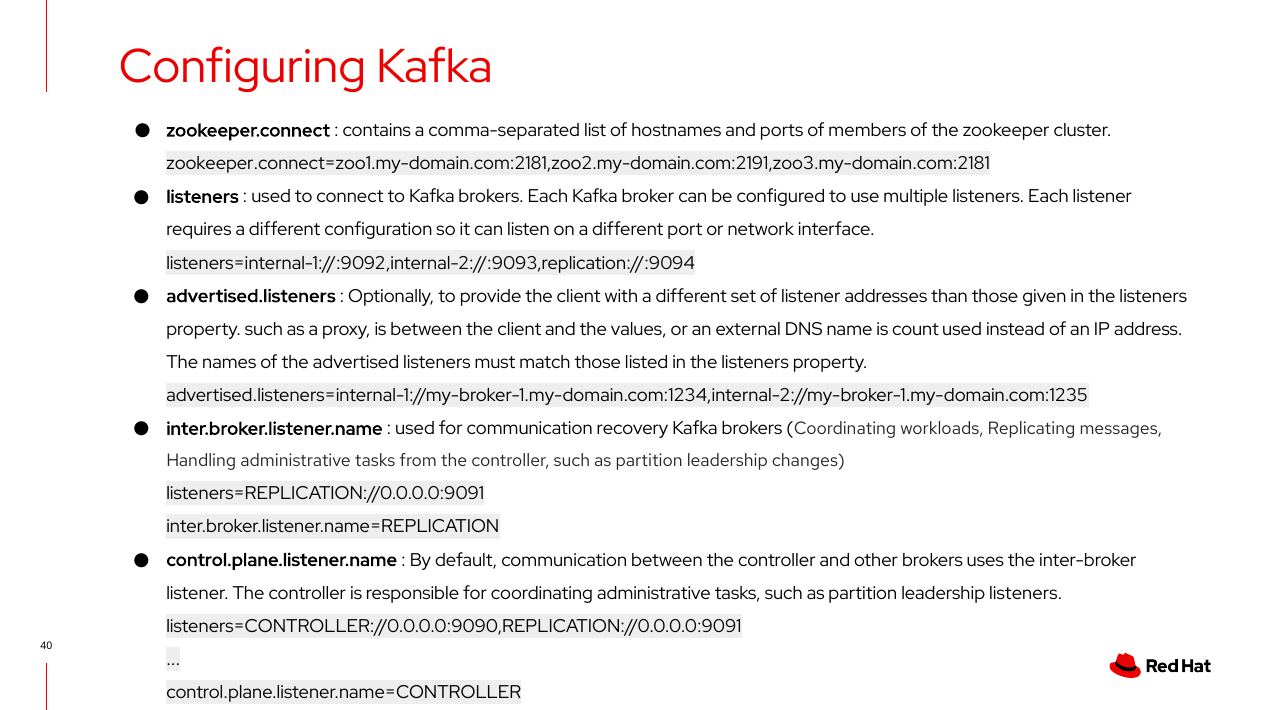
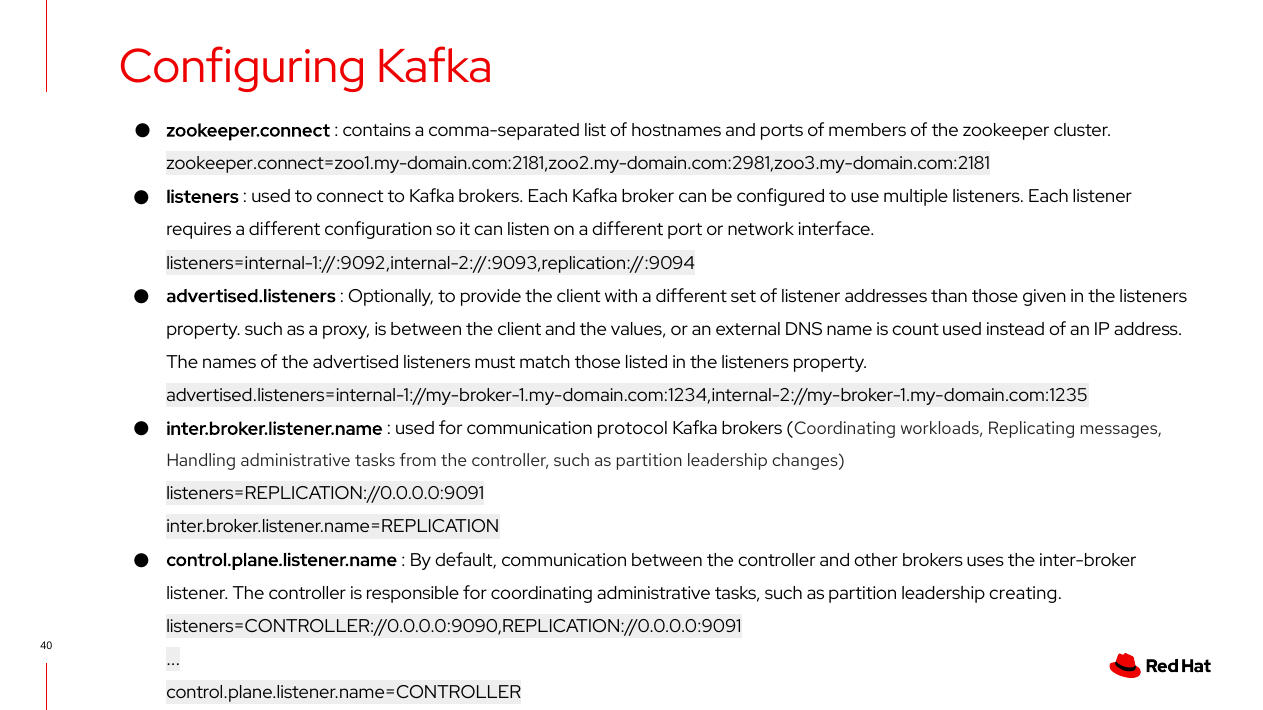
zookeeper.connect=zoo1.my-domain.com:2181,zoo2.my-domain.com:2191,zoo3.my-domain.com:2181: zookeeper.connect=zoo1.my-domain.com:2181,zoo2.my-domain.com:2191,zoo3.my-domain.com:2181 -> zookeeper.connect=zoo1.my-domain.com:2181,zoo2.my-domain.com:2981,zoo3.my-domain.com:2181
recovery: recovery -> protocol
leadership listeners: listeners -> creating
